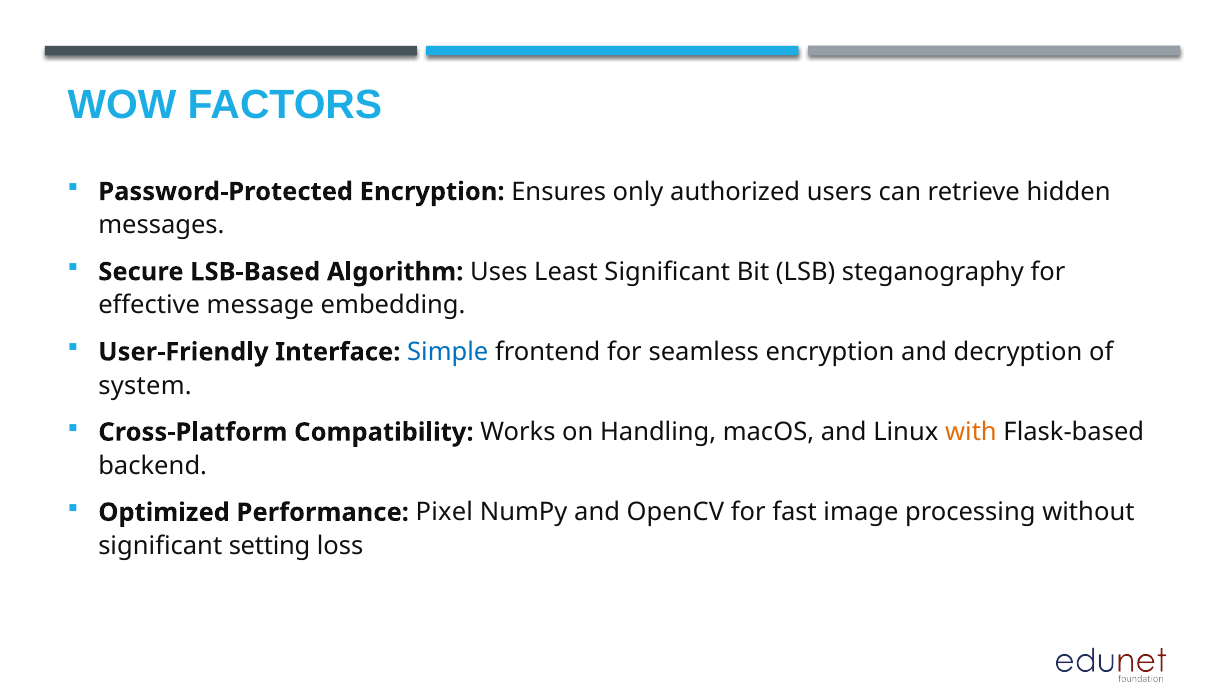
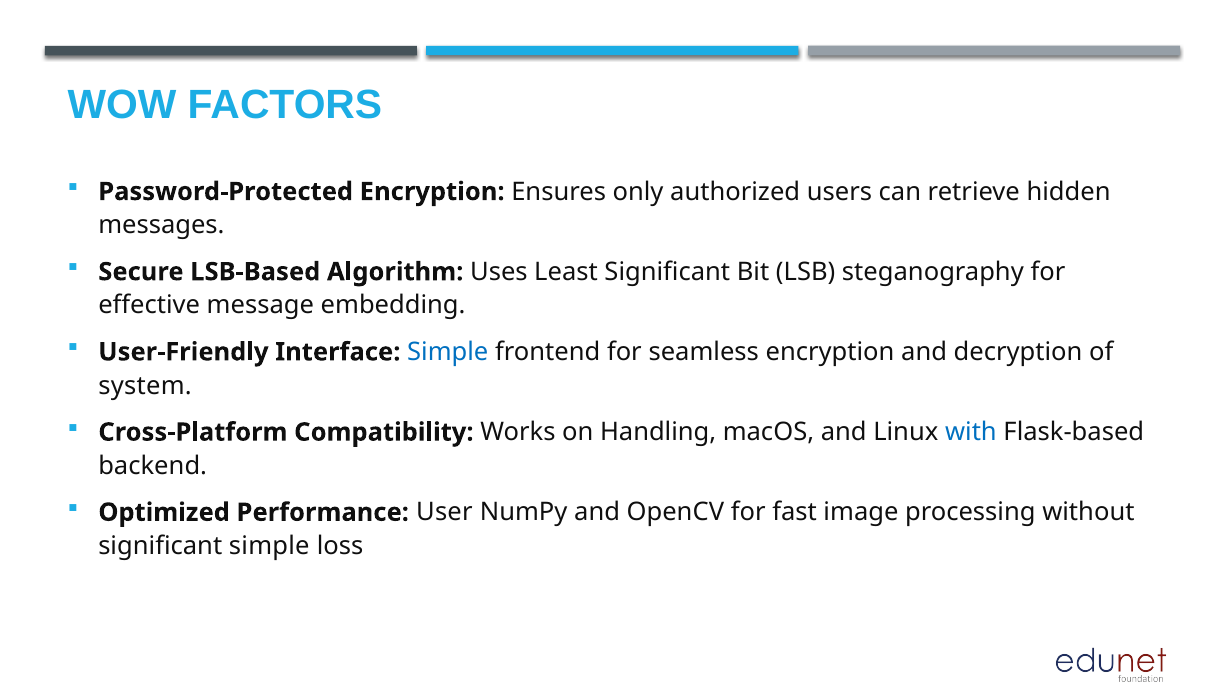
with colour: orange -> blue
Pixel: Pixel -> User
significant setting: setting -> simple
